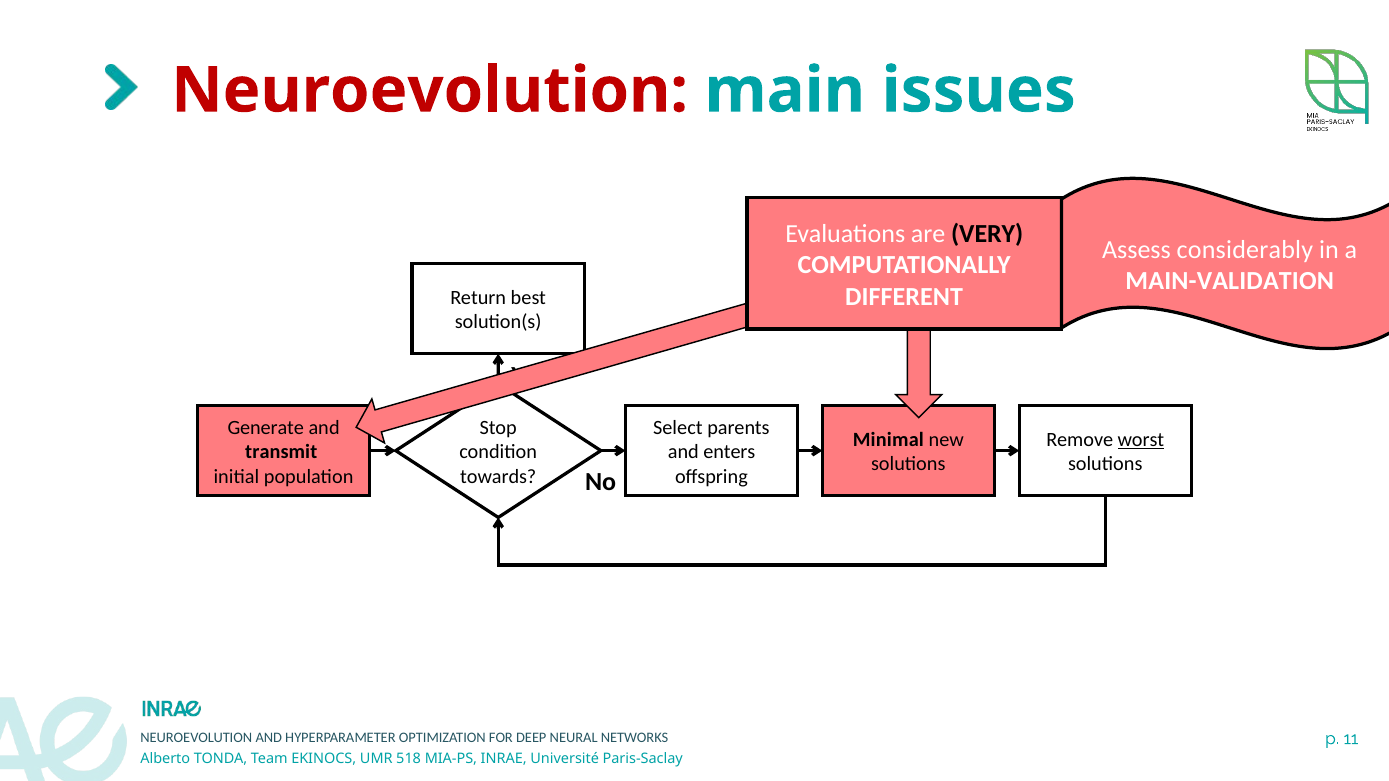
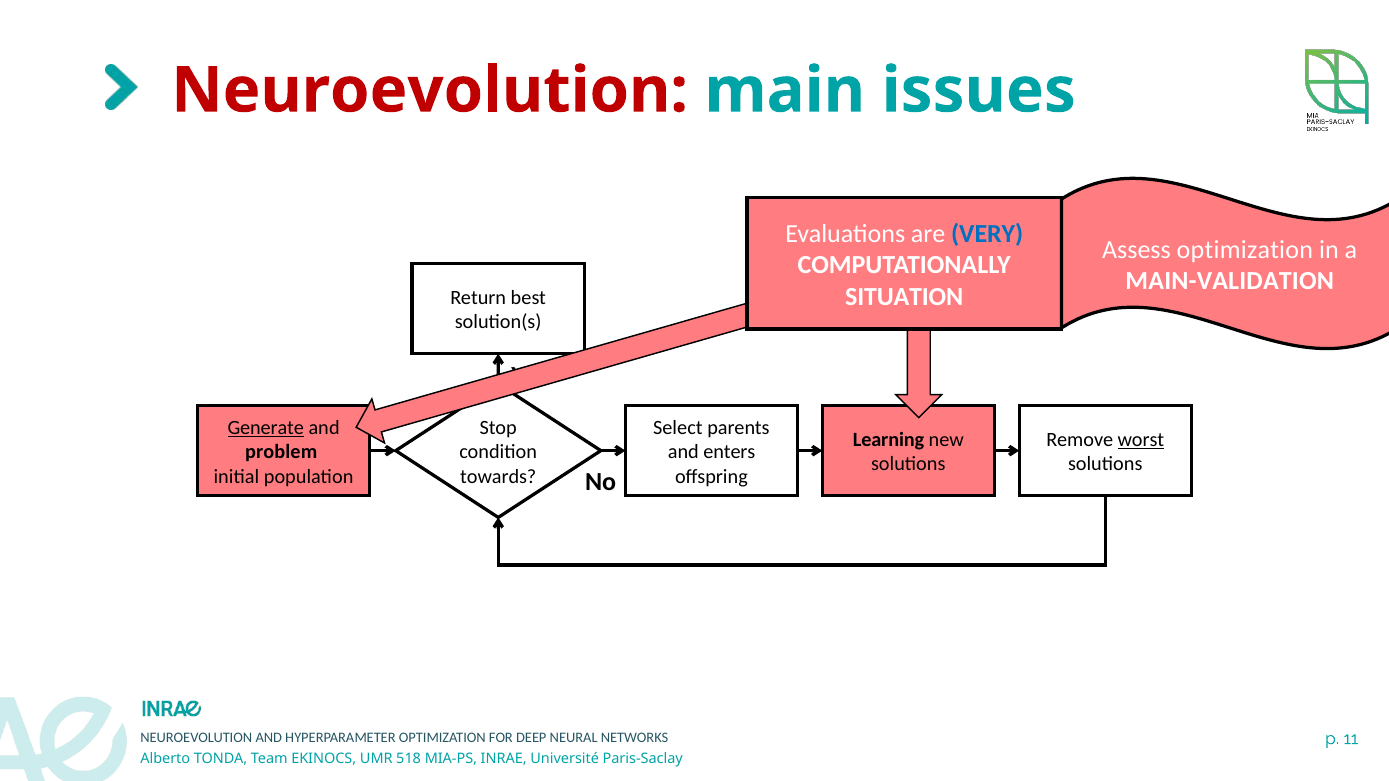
VERY colour: black -> blue
Assess considerably: considerably -> optimization
DIFFERENT: DIFFERENT -> SITUATION
Generate underline: none -> present
Minimal: Minimal -> Learning
transmit: transmit -> problem
